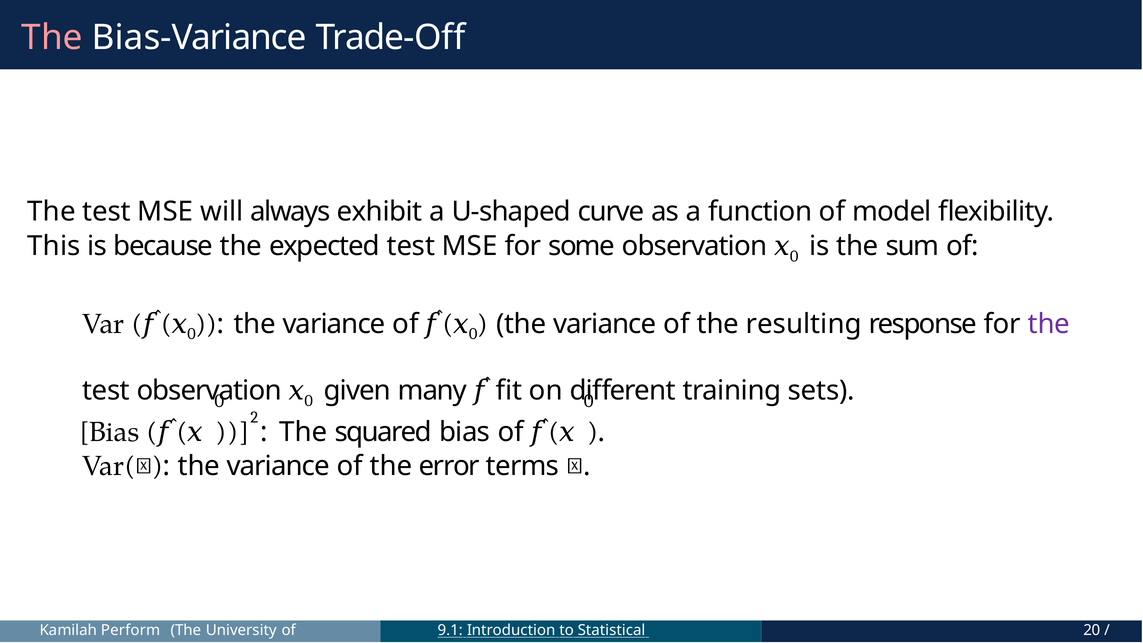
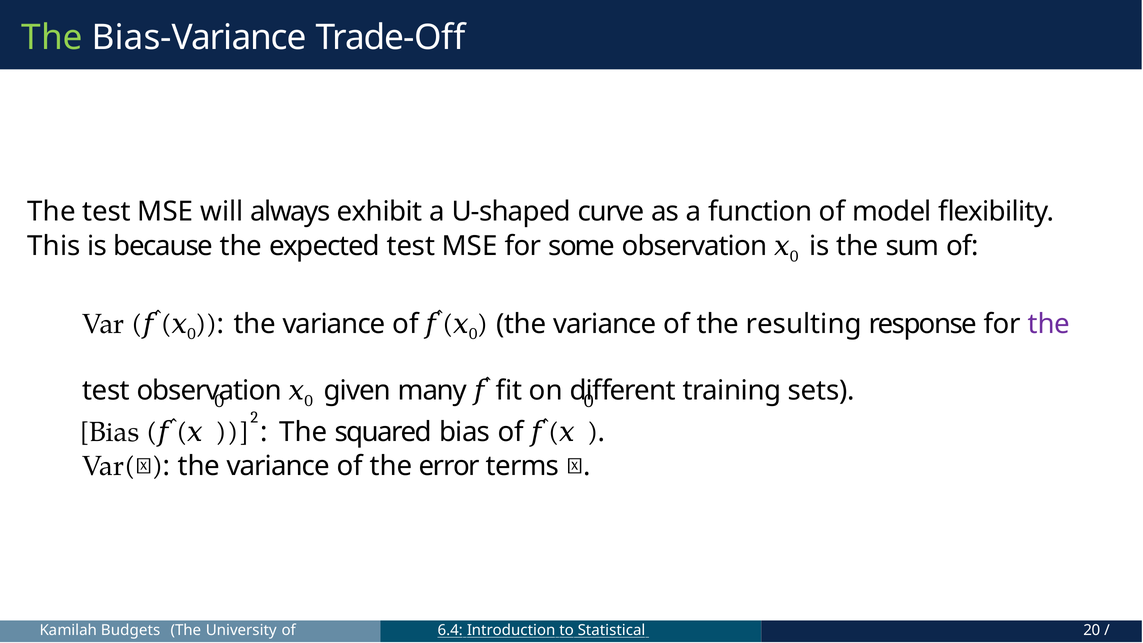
The at (52, 38) colour: pink -> light green
Perform: Perform -> Budgets
9.1: 9.1 -> 6.4
